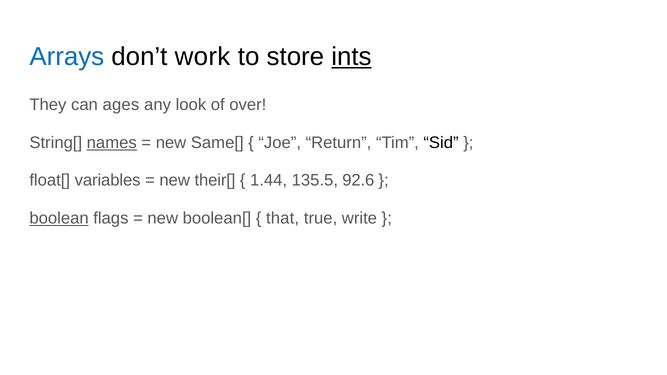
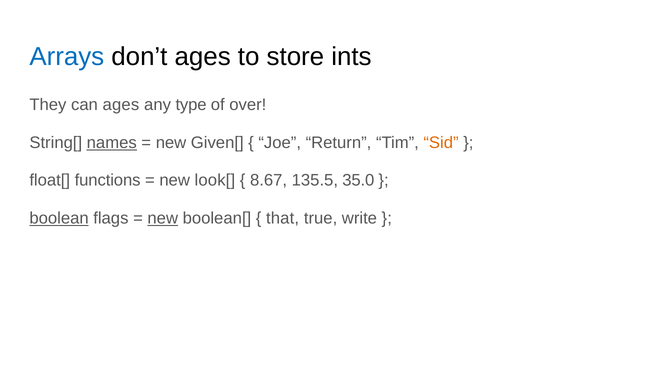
don’t work: work -> ages
ints underline: present -> none
look: look -> type
Same[: Same[ -> Given[
Sid colour: black -> orange
variables: variables -> functions
their[: their[ -> look[
1.44: 1.44 -> 8.67
92.6: 92.6 -> 35.0
new at (163, 218) underline: none -> present
